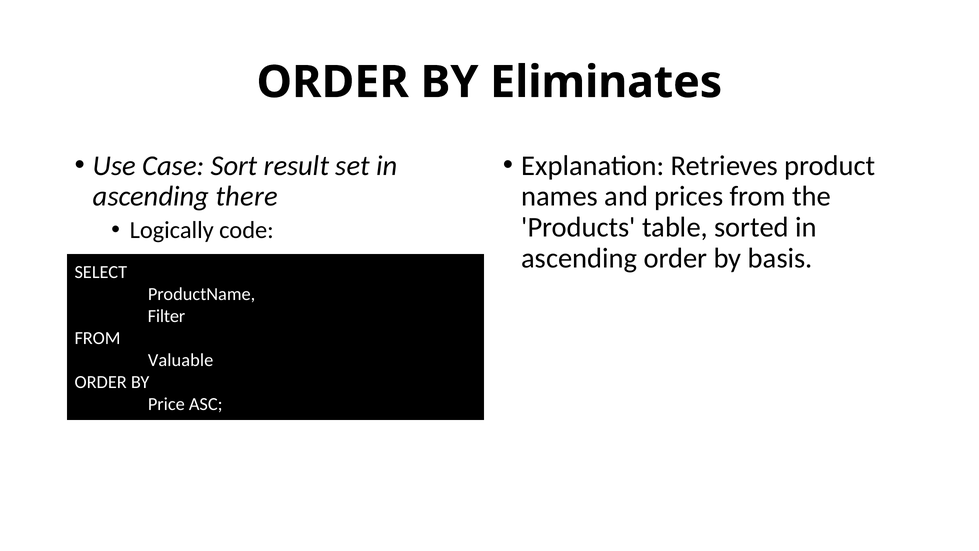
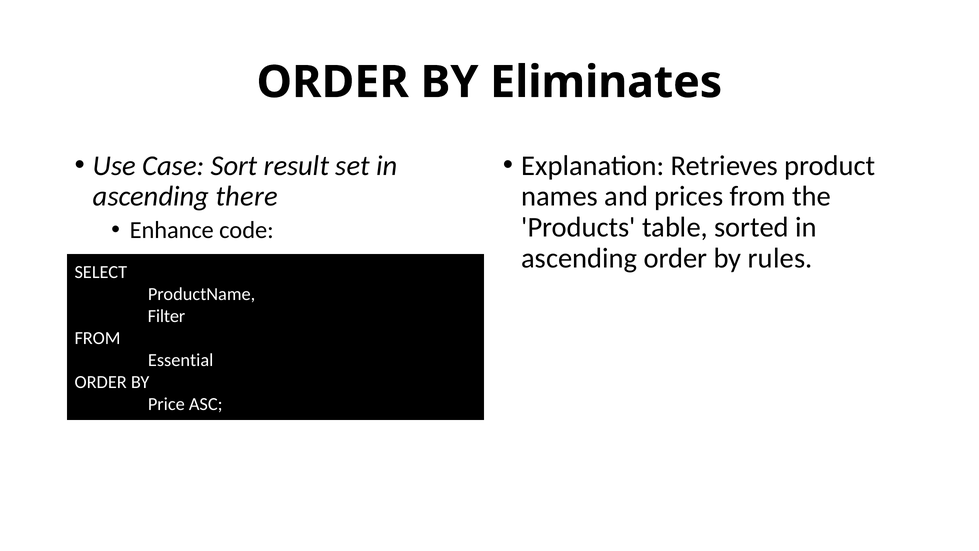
Logically: Logically -> Enhance
basis: basis -> rules
Valuable: Valuable -> Essential
